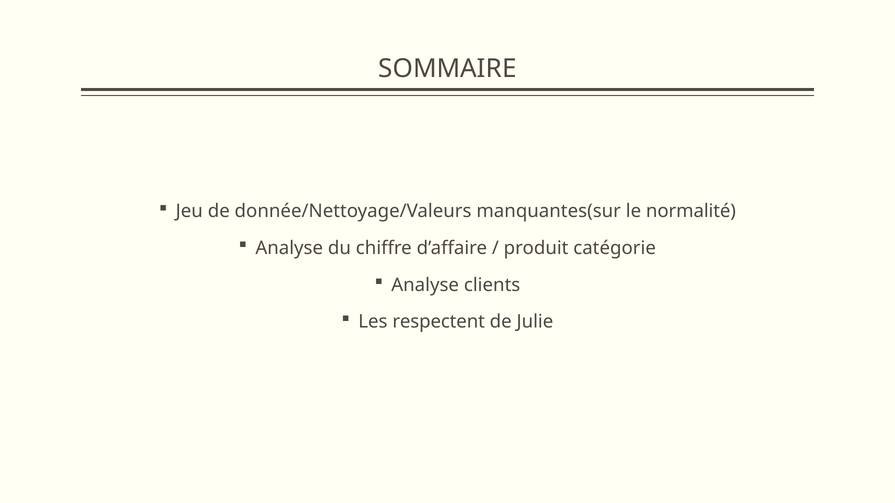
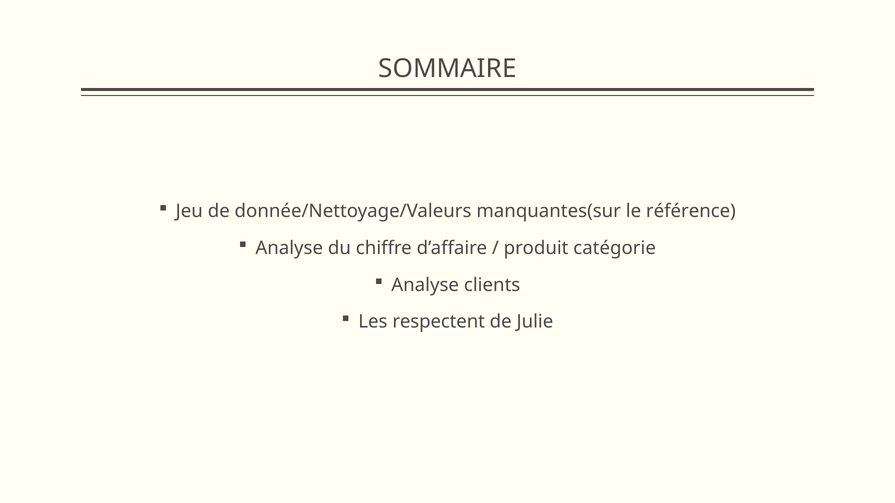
normalité: normalité -> référence
